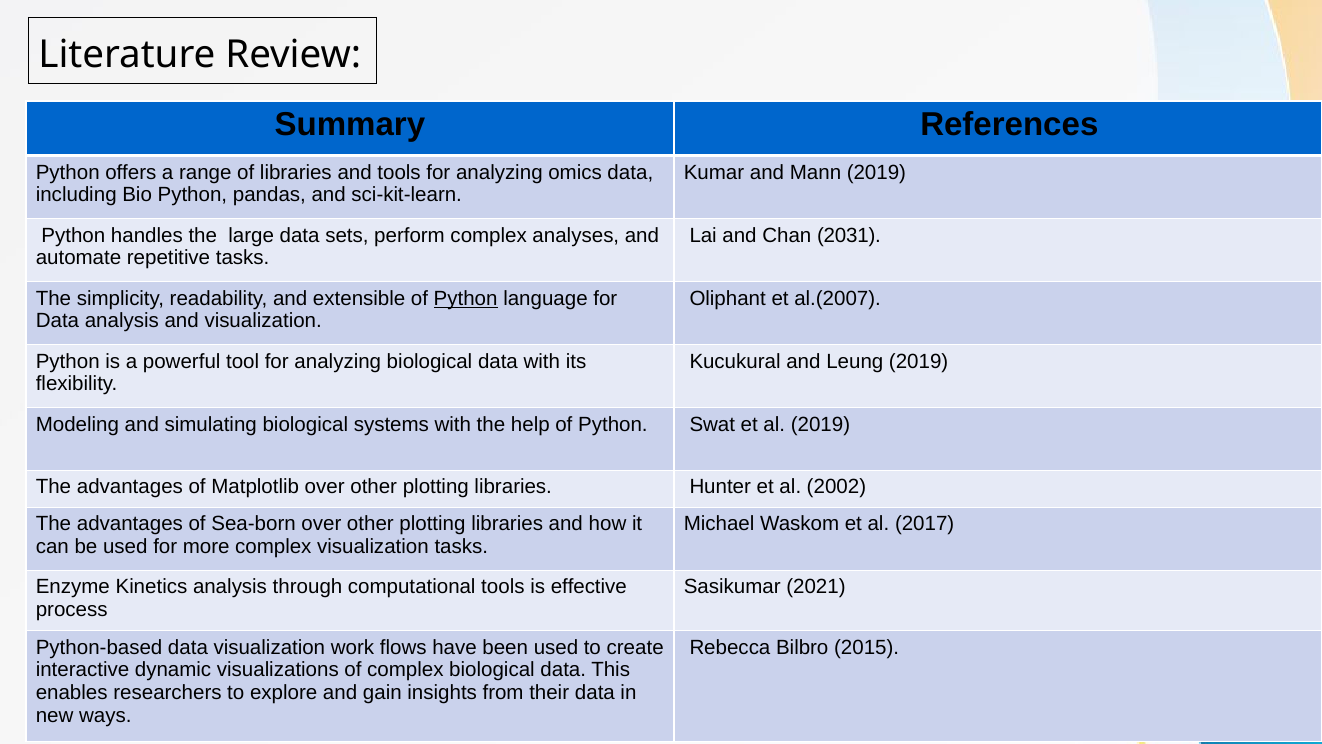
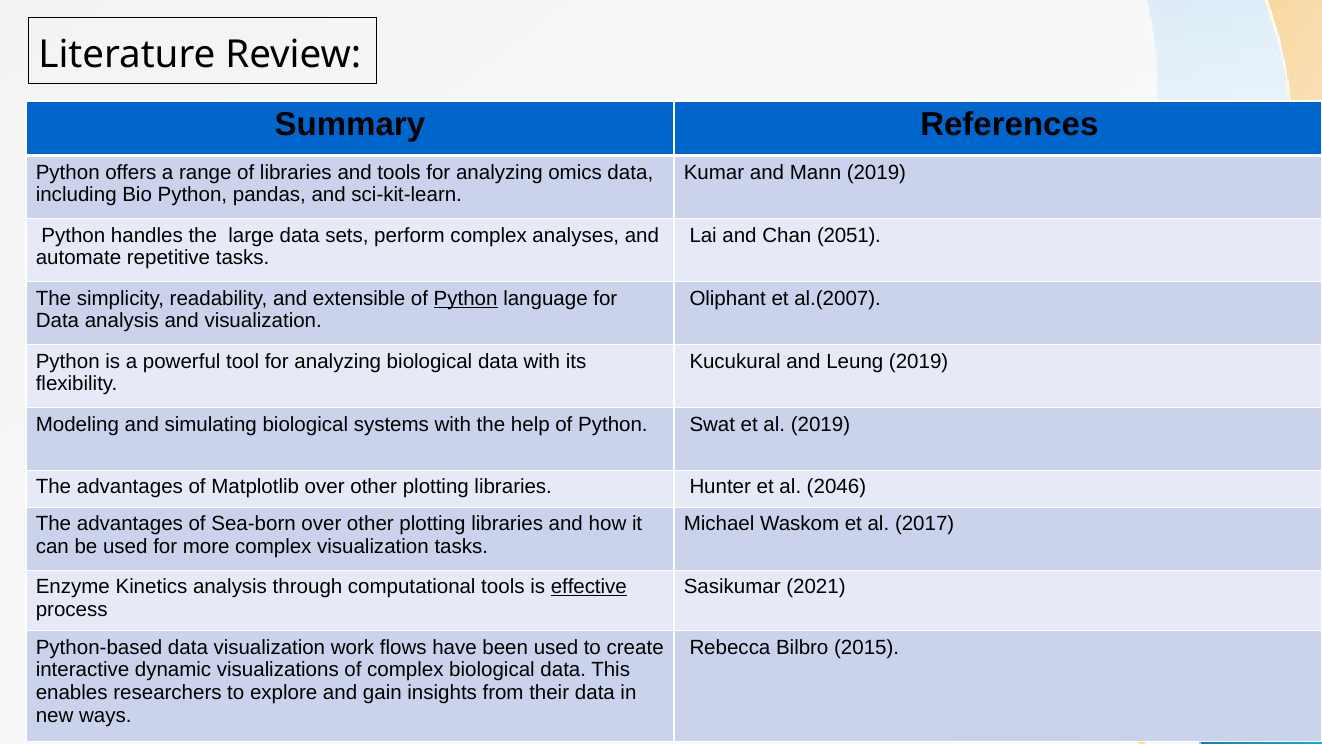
2031: 2031 -> 2051
2002: 2002 -> 2046
effective underline: none -> present
